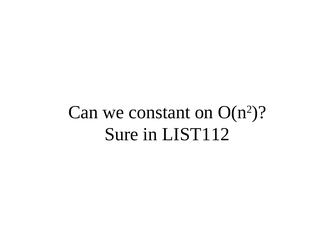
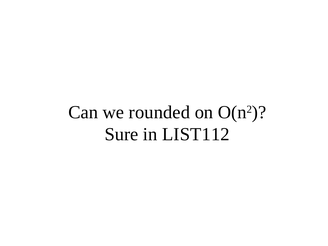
constant: constant -> rounded
